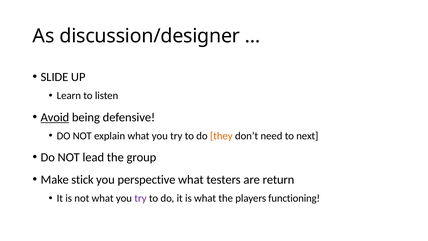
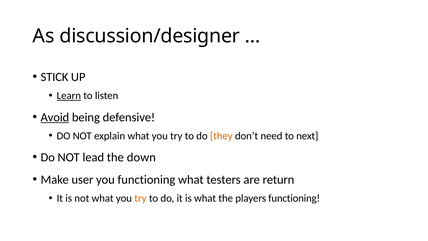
SLIDE: SLIDE -> STICK
Learn underline: none -> present
group: group -> down
stick: stick -> user
you perspective: perspective -> functioning
try at (140, 198) colour: purple -> orange
